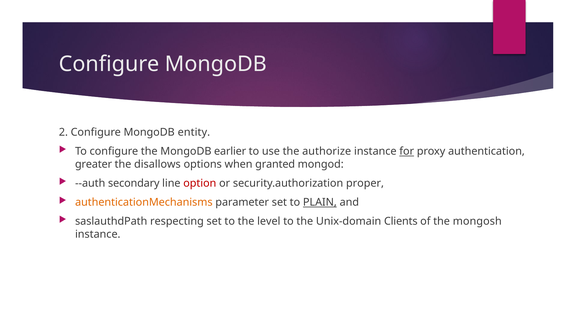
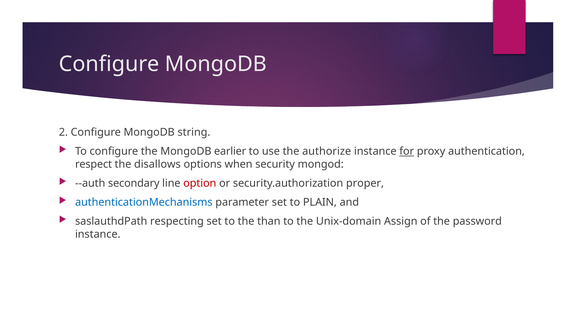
entity: entity -> string
greater: greater -> respect
granted: granted -> security
authenticationMechanisms colour: orange -> blue
PLAIN underline: present -> none
level: level -> than
Clients: Clients -> Assign
mongosh: mongosh -> password
